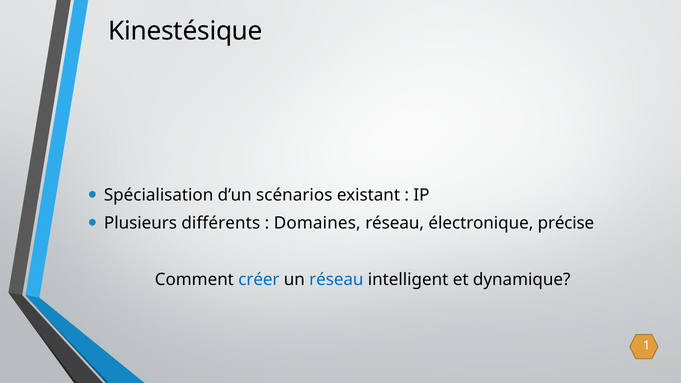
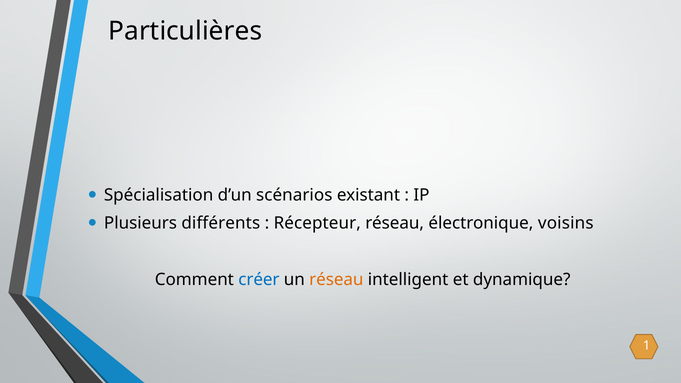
Kinestésique: Kinestésique -> Particulières
Domaines: Domaines -> Récepteur
précise: précise -> voisins
réseau at (336, 280) colour: blue -> orange
